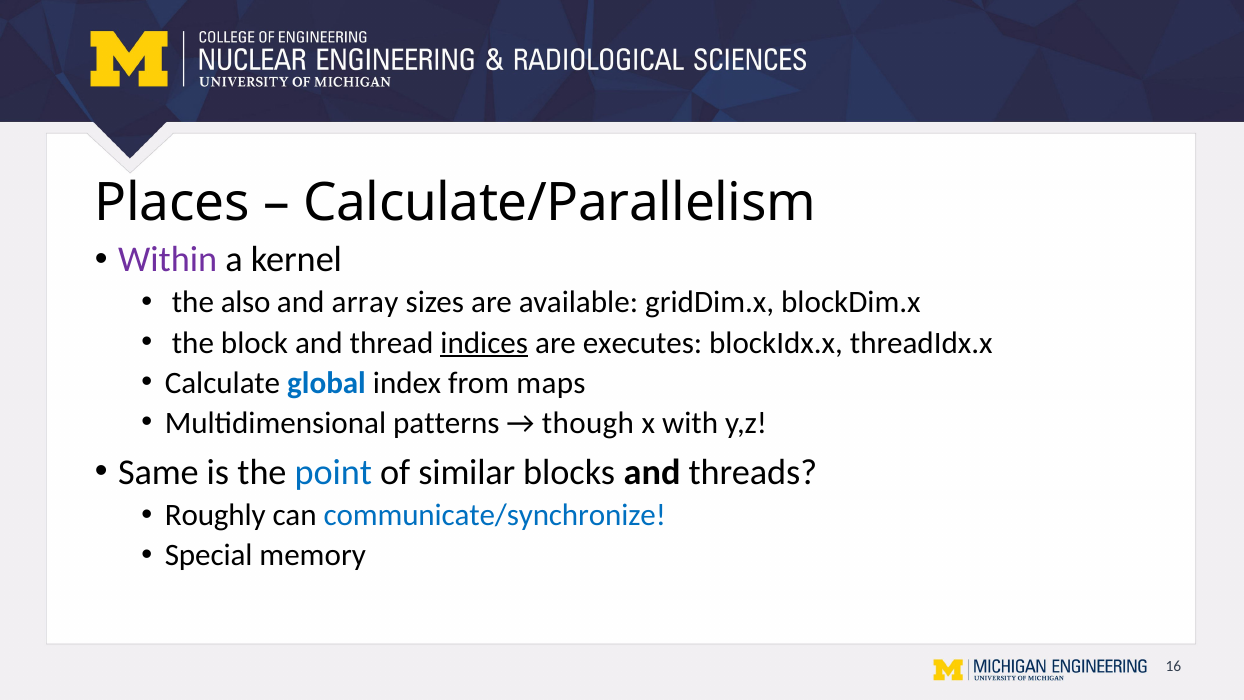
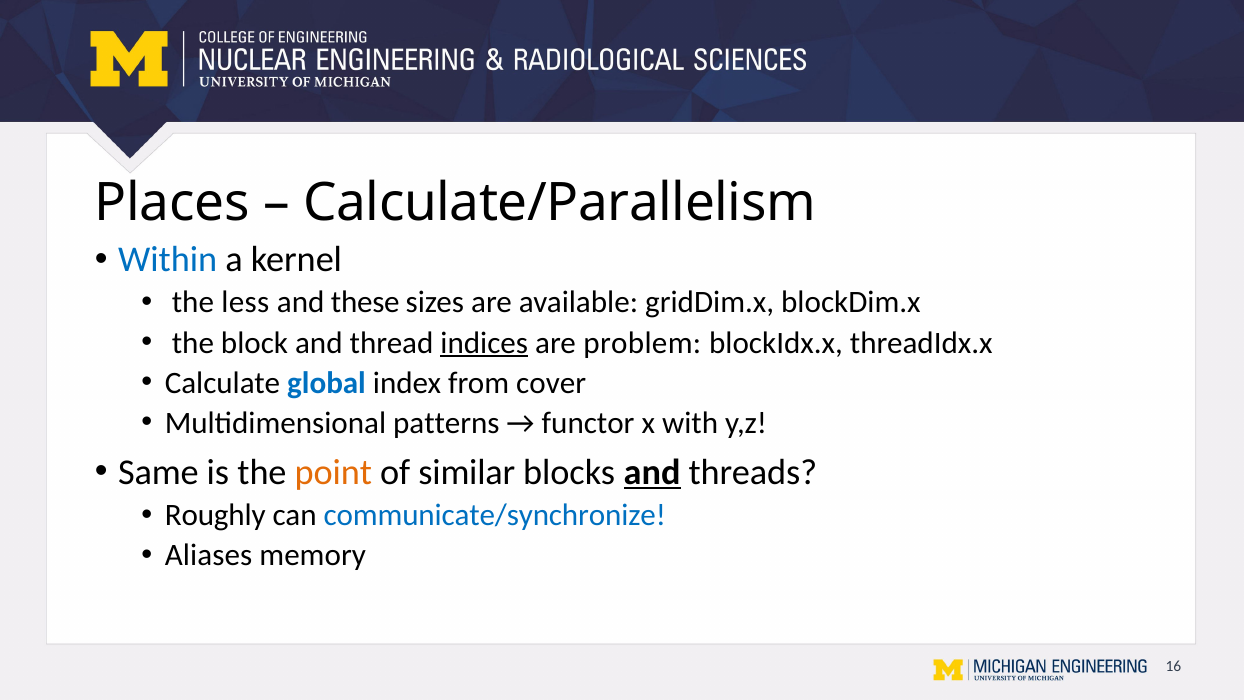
Within colour: purple -> blue
also: also -> less
array: array -> these
executes: executes -> problem
maps: maps -> cover
though: though -> functor
point colour: blue -> orange
and at (652, 472) underline: none -> present
Special: Special -> Aliases
